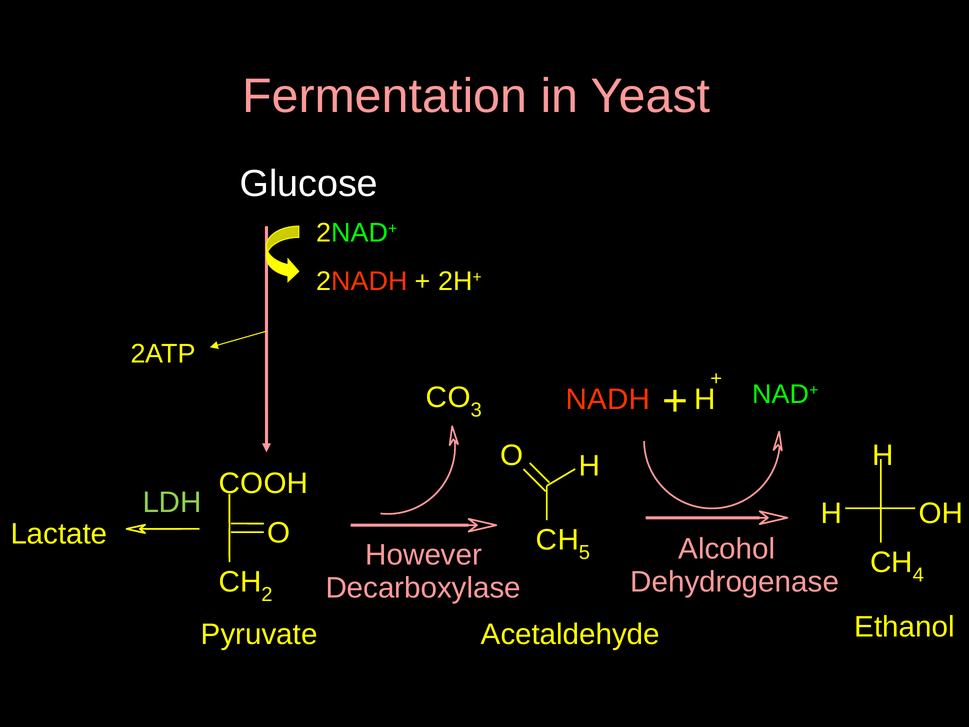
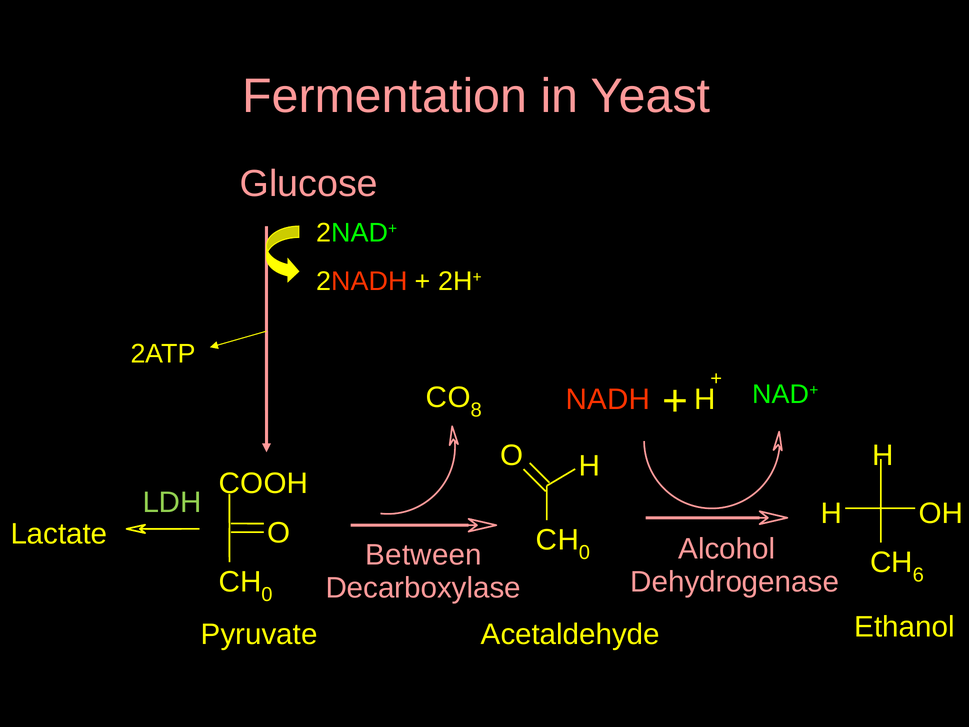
Glucose colour: white -> pink
3: 3 -> 8
5 at (584, 552): 5 -> 0
However: However -> Between
4: 4 -> 6
2 at (267, 594): 2 -> 0
